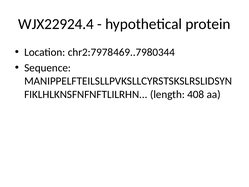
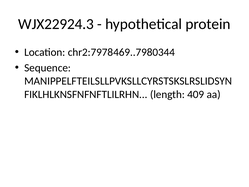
WJX22924.4: WJX22924.4 -> WJX22924.3
408: 408 -> 409
